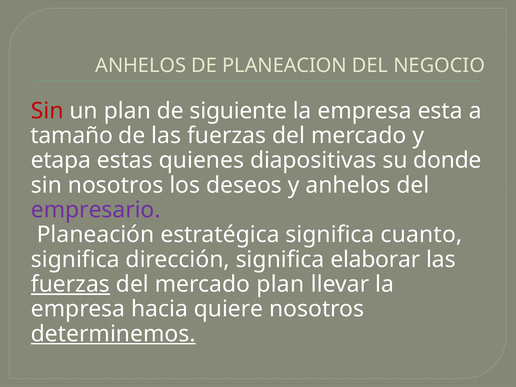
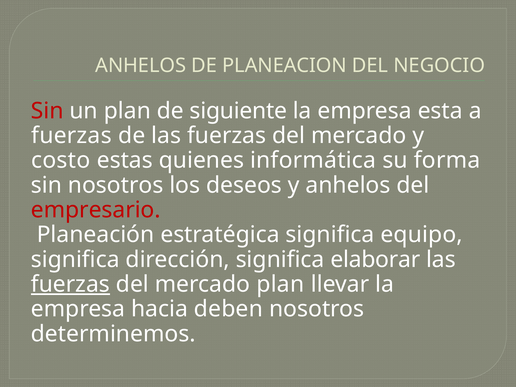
tamaño at (72, 136): tamaño -> fuerzas
etapa: etapa -> costo
diapositivas: diapositivas -> informática
donde: donde -> forma
empresario colour: purple -> red
cuanto: cuanto -> equipo
quiere: quiere -> deben
determinemos underline: present -> none
